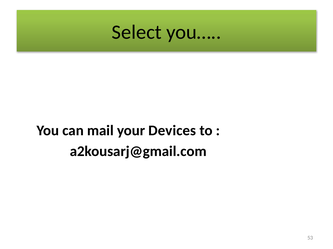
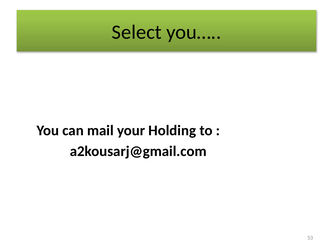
Devices: Devices -> Holding
